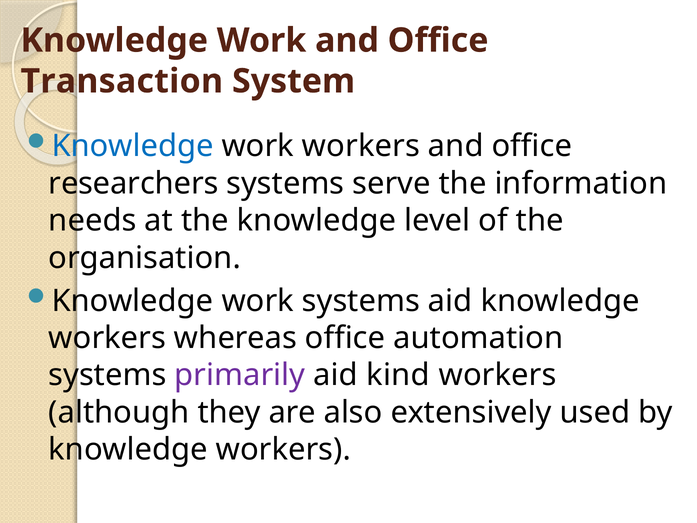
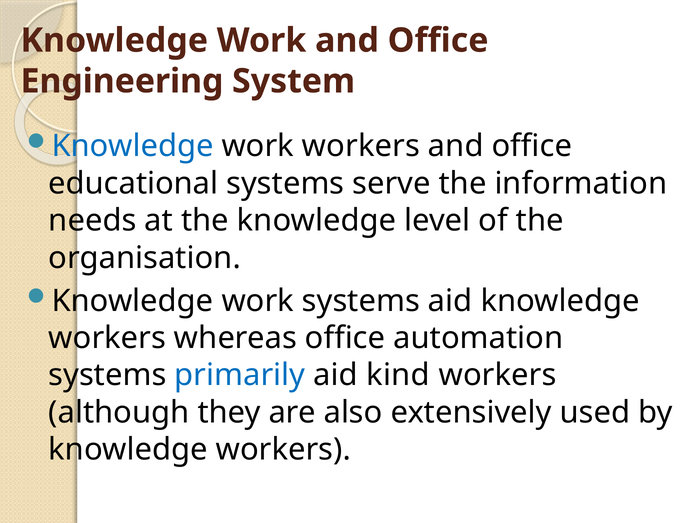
Transaction: Transaction -> Engineering
researchers: researchers -> educational
primarily colour: purple -> blue
